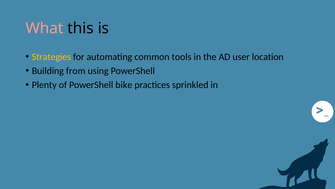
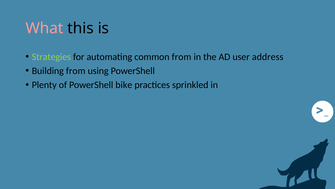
Strategies colour: yellow -> light green
common tools: tools -> from
location: location -> address
